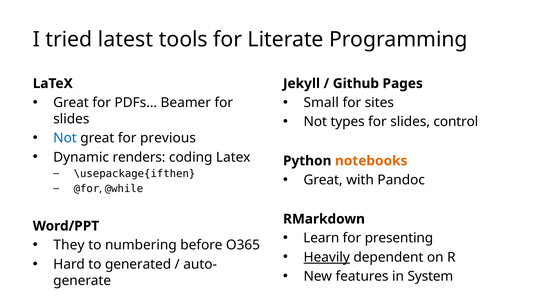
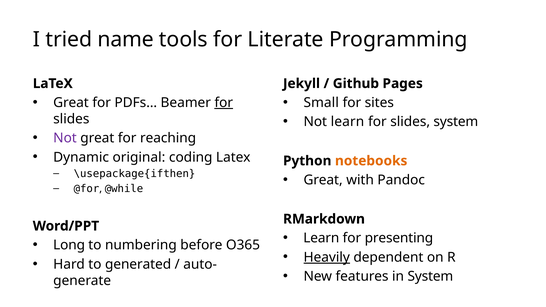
latest: latest -> name
for at (224, 103) underline: none -> present
Not types: types -> learn
slides control: control -> system
Not at (65, 138) colour: blue -> purple
previous: previous -> reaching
renders: renders -> original
They: They -> Long
